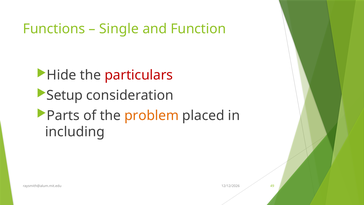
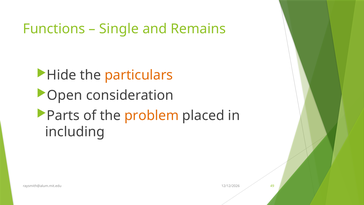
Function: Function -> Remains
particulars colour: red -> orange
Setup: Setup -> Open
